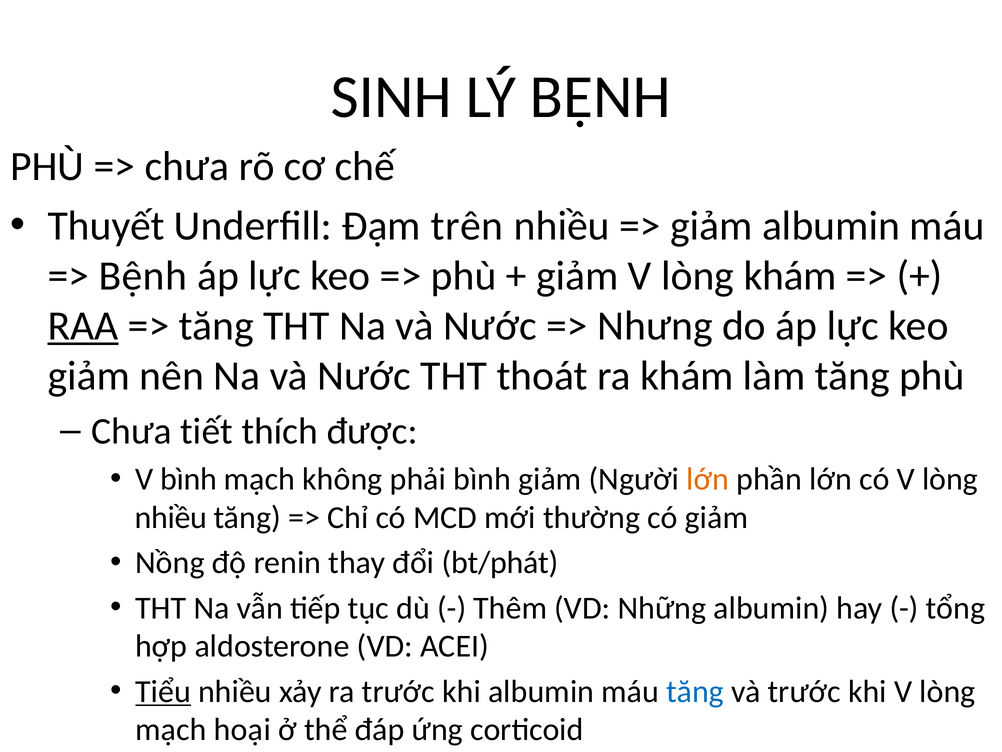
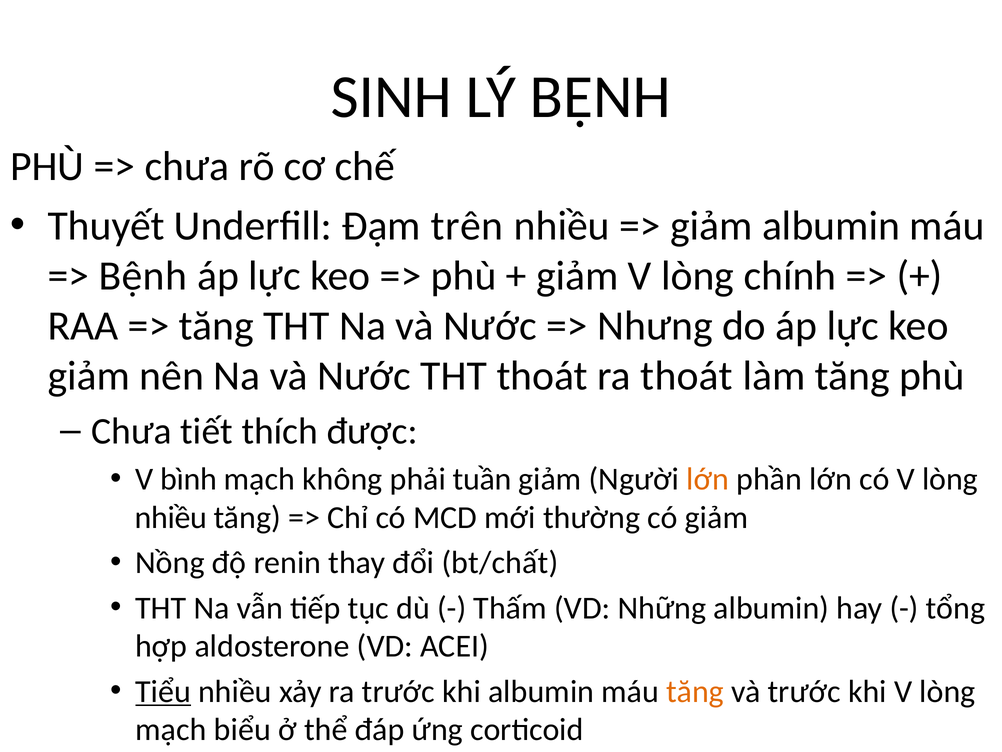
lòng khám: khám -> chính
RAA underline: present -> none
ra khám: khám -> thoát
phải bình: bình -> tuần
bt/phát: bt/phát -> bt/chất
Thêm: Thêm -> Thấm
tăng at (695, 691) colour: blue -> orange
hoại: hoại -> biểu
